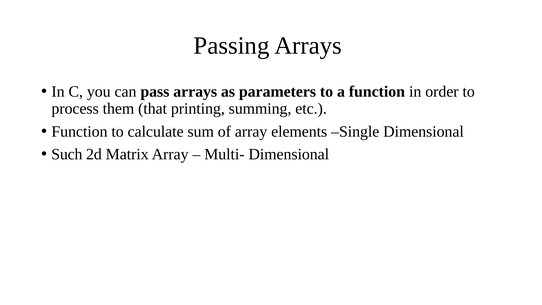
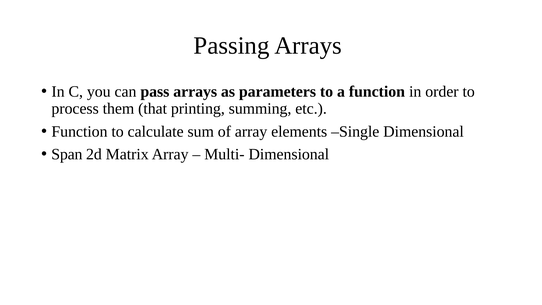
Such: Such -> Span
